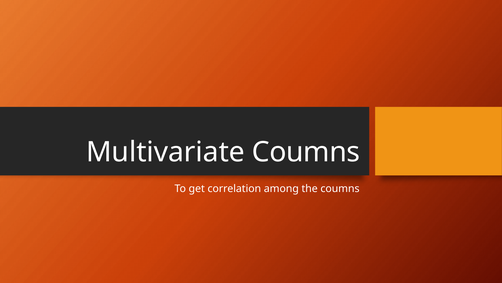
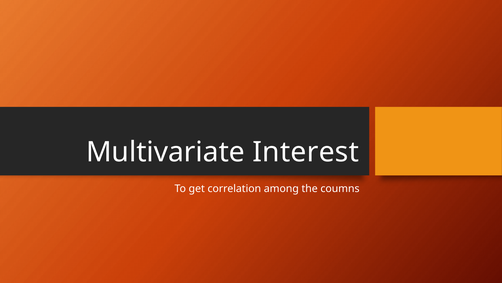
Multivariate Coumns: Coumns -> Interest
